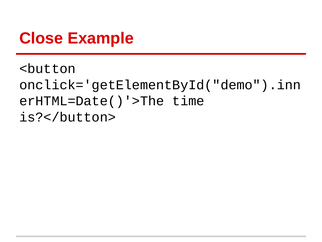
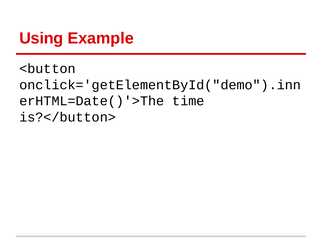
Close: Close -> Using
